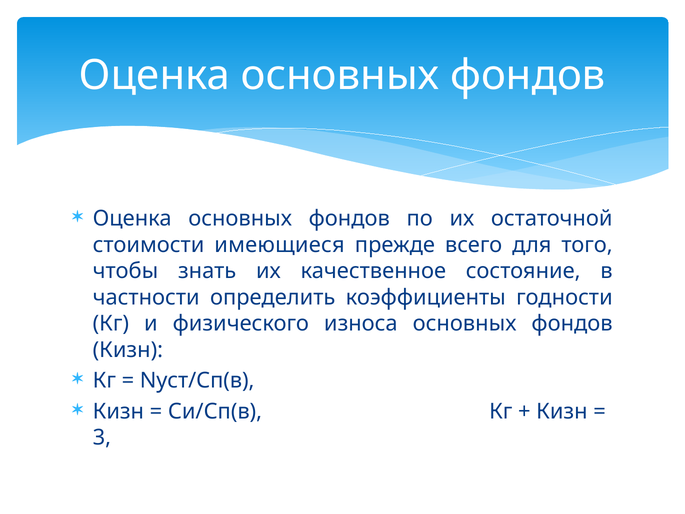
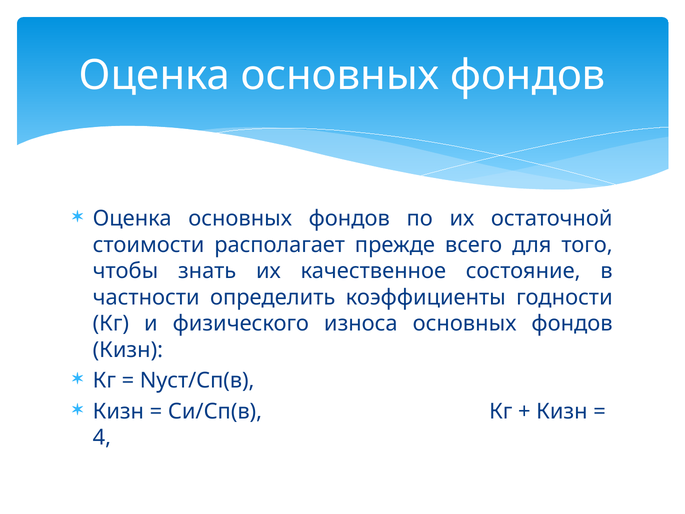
имеющиеся: имеющиеся -> располагает
3: 3 -> 4
